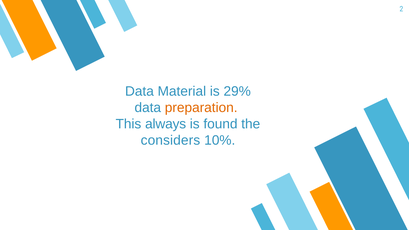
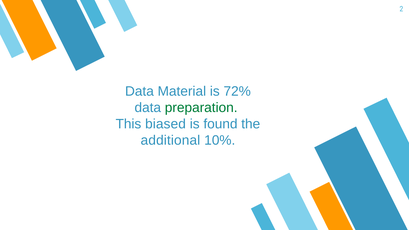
29%: 29% -> 72%
preparation colour: orange -> green
always: always -> biased
considers: considers -> additional
